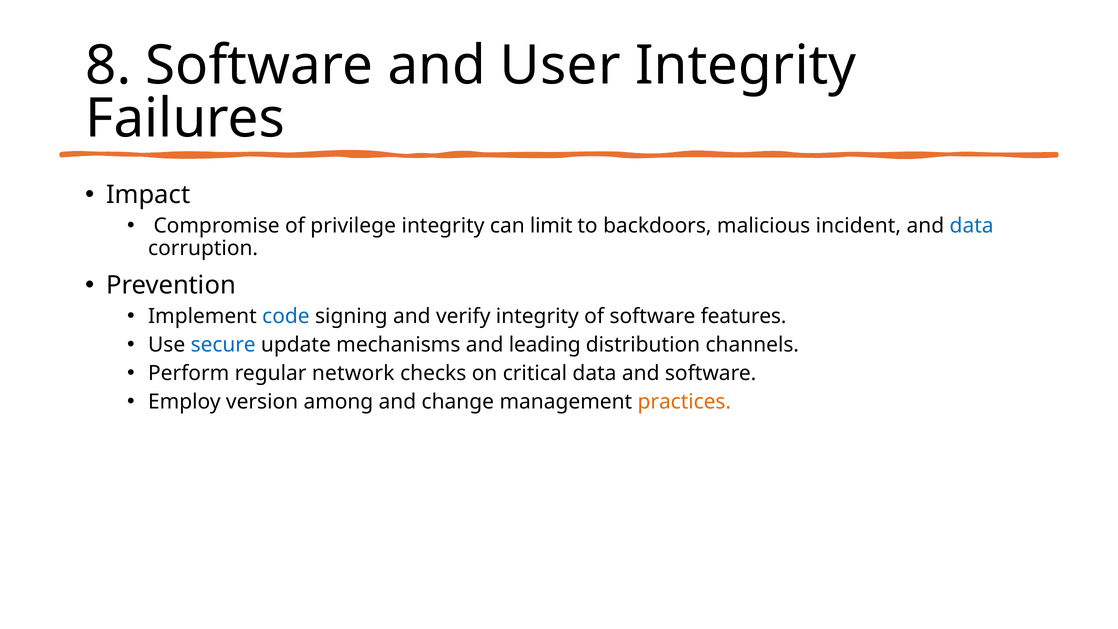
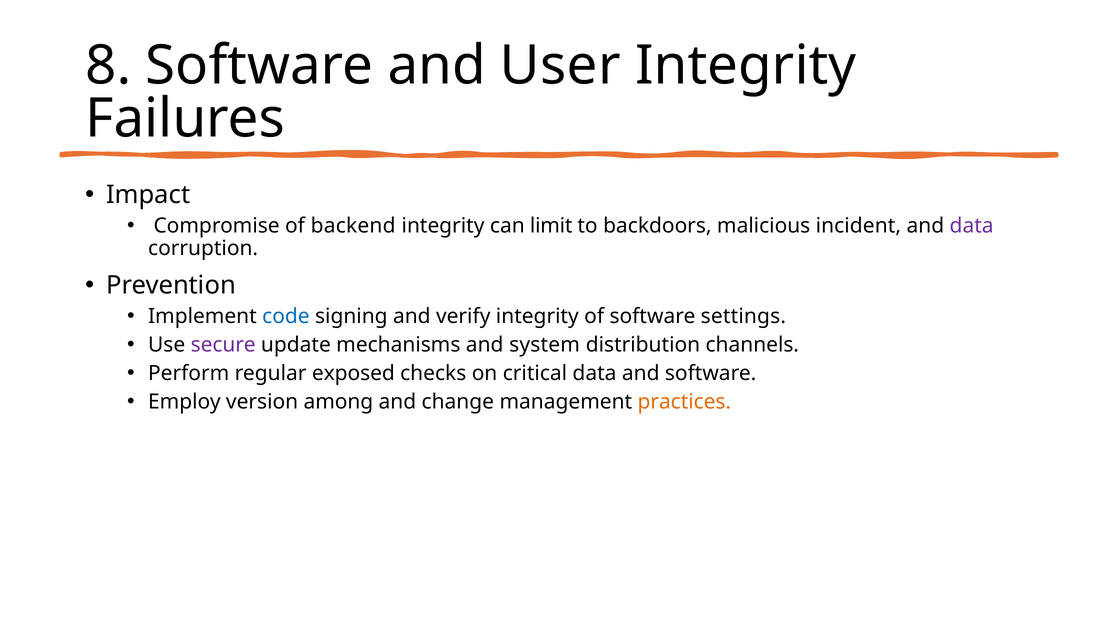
privilege: privilege -> backend
data at (972, 226) colour: blue -> purple
features: features -> settings
secure colour: blue -> purple
leading: leading -> system
network: network -> exposed
